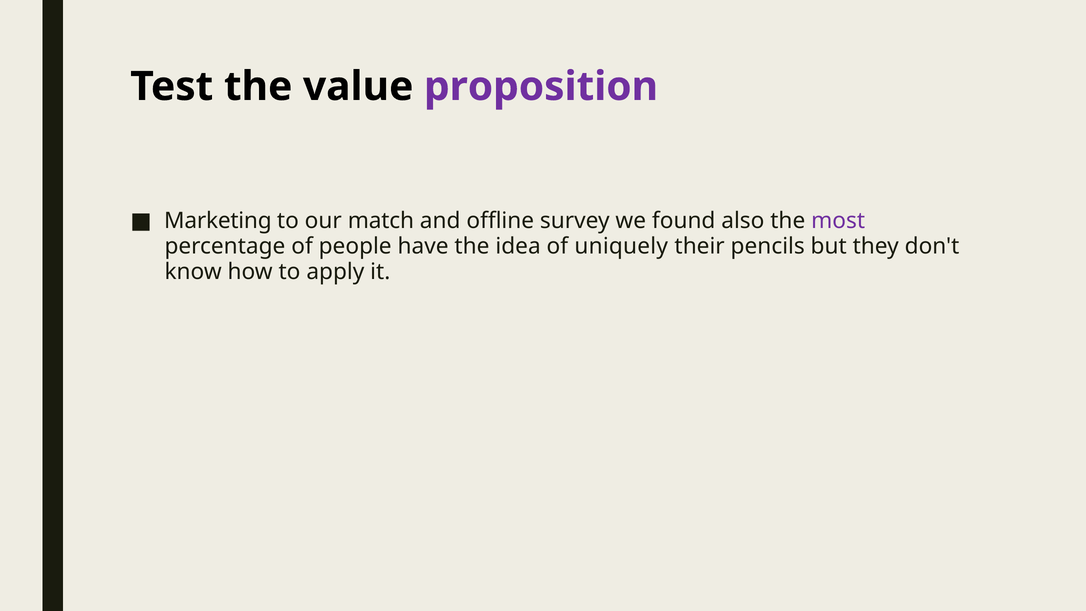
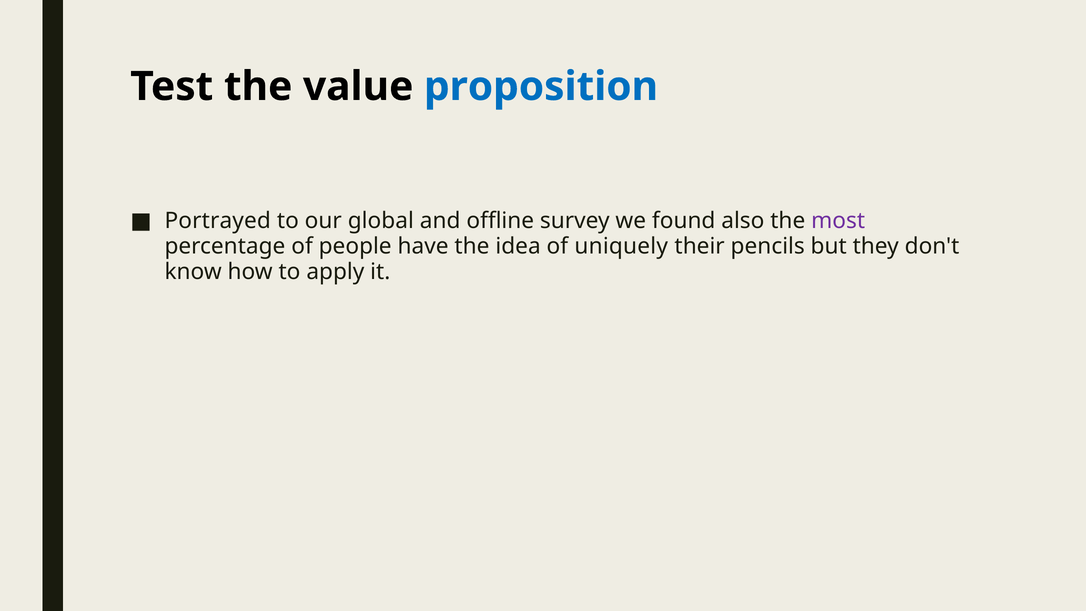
proposition colour: purple -> blue
Marketing: Marketing -> Portrayed
match: match -> global
